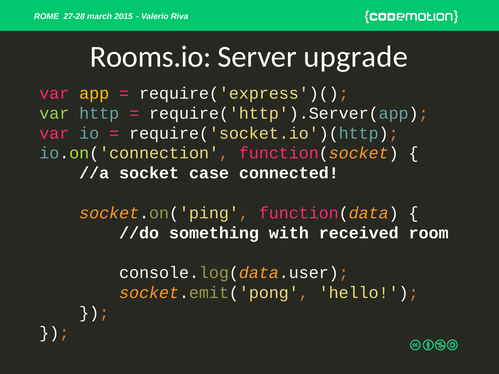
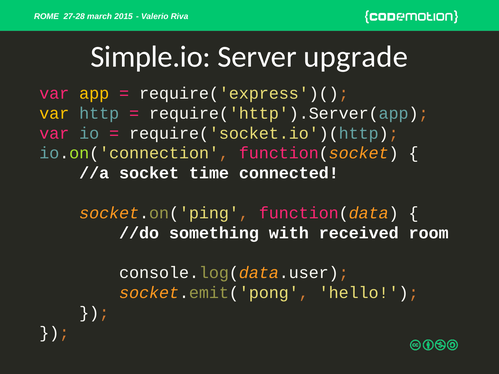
Rooms.io: Rooms.io -> Simple.io
var at (54, 113) colour: light green -> yellow
case: case -> time
